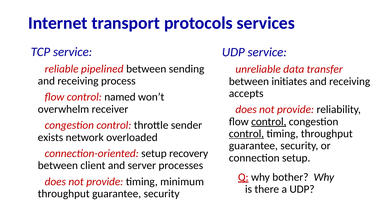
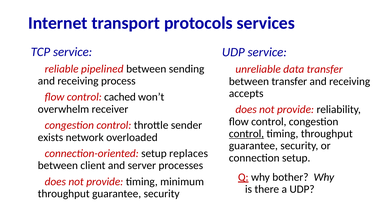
between initiates: initiates -> transfer
named: named -> cached
control at (269, 122) underline: present -> none
recovery: recovery -> replaces
